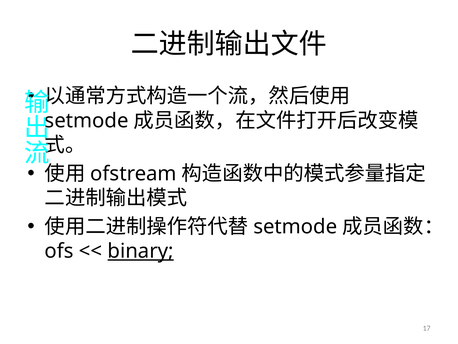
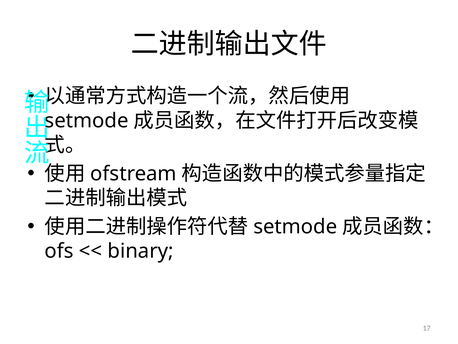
binary underline: present -> none
